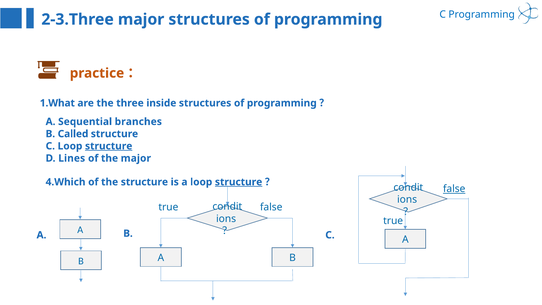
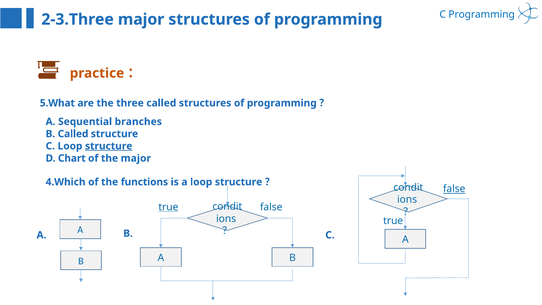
1.What: 1.What -> 5.What
three inside: inside -> called
Lines: Lines -> Chart
the structure: structure -> functions
structure at (239, 182) underline: present -> none
true at (168, 207) underline: none -> present
